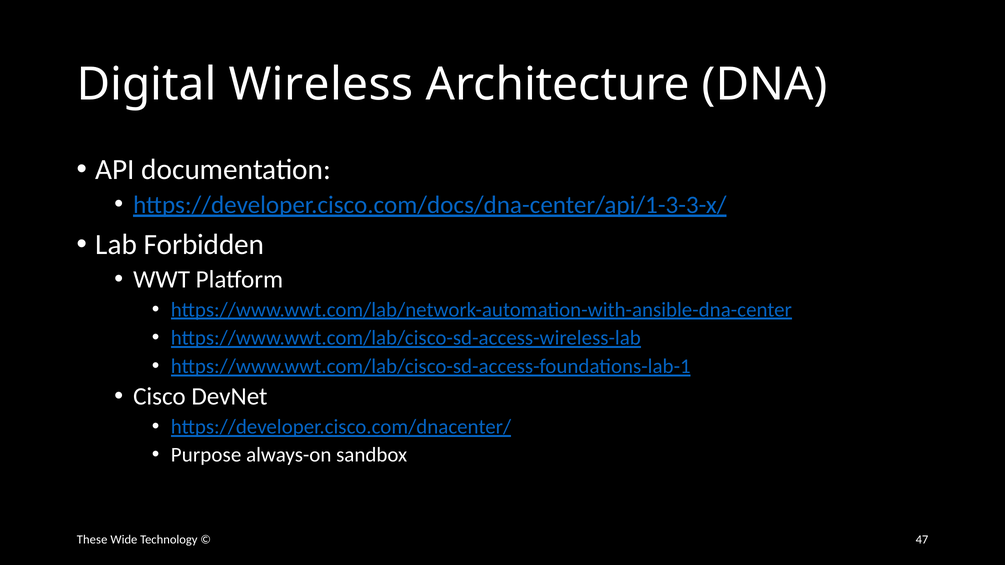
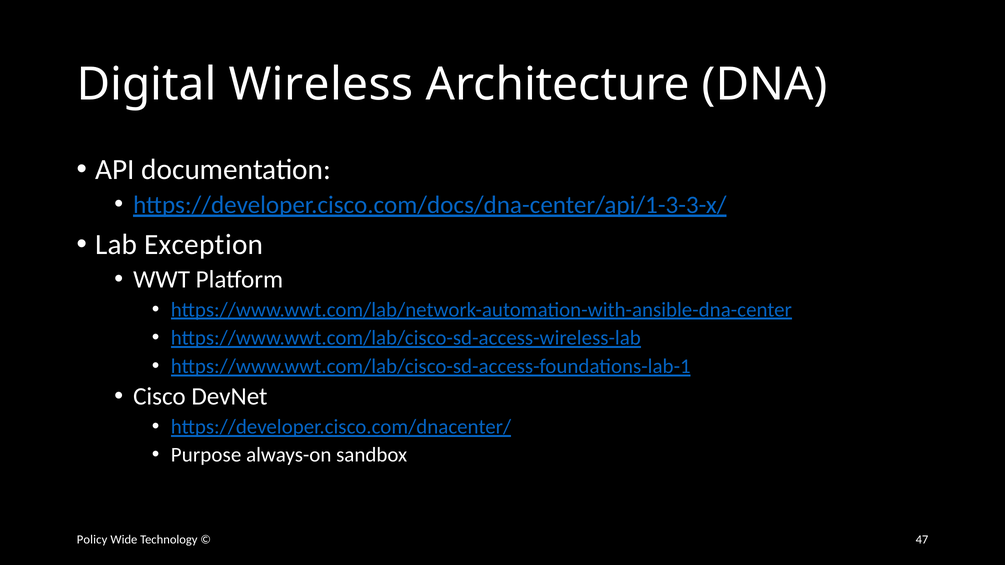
Forbidden: Forbidden -> Exception
These: These -> Policy
